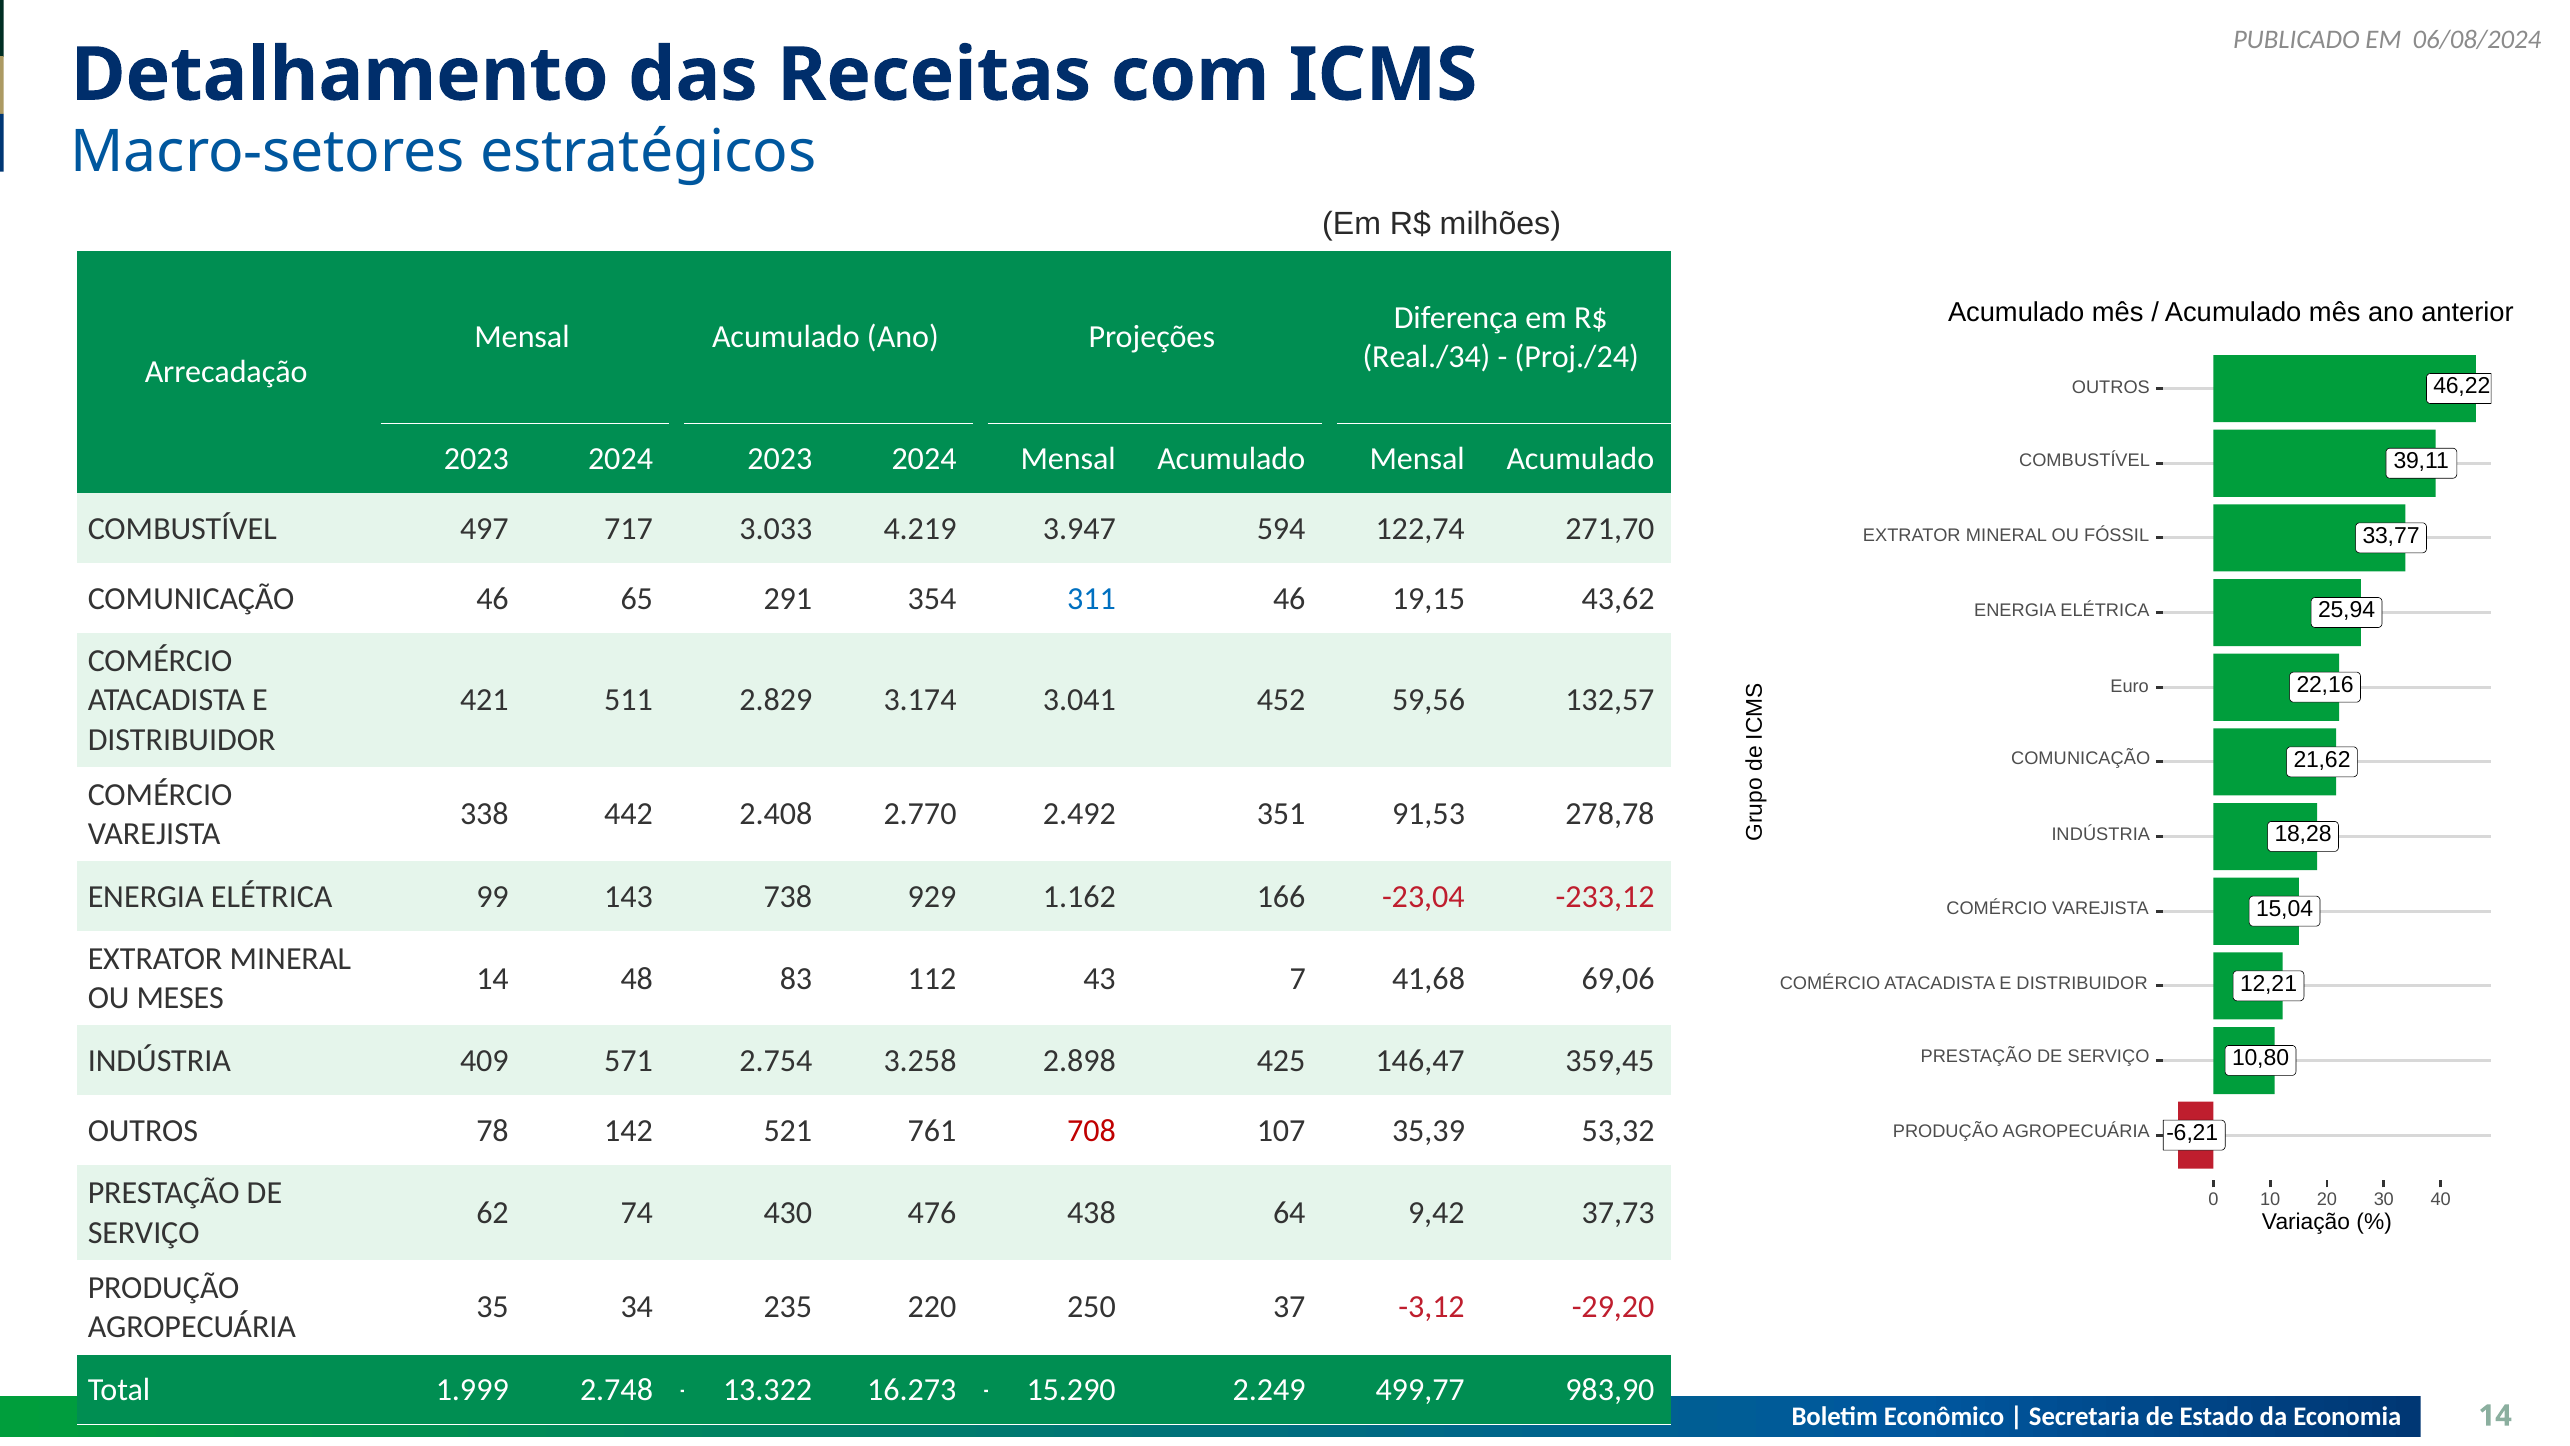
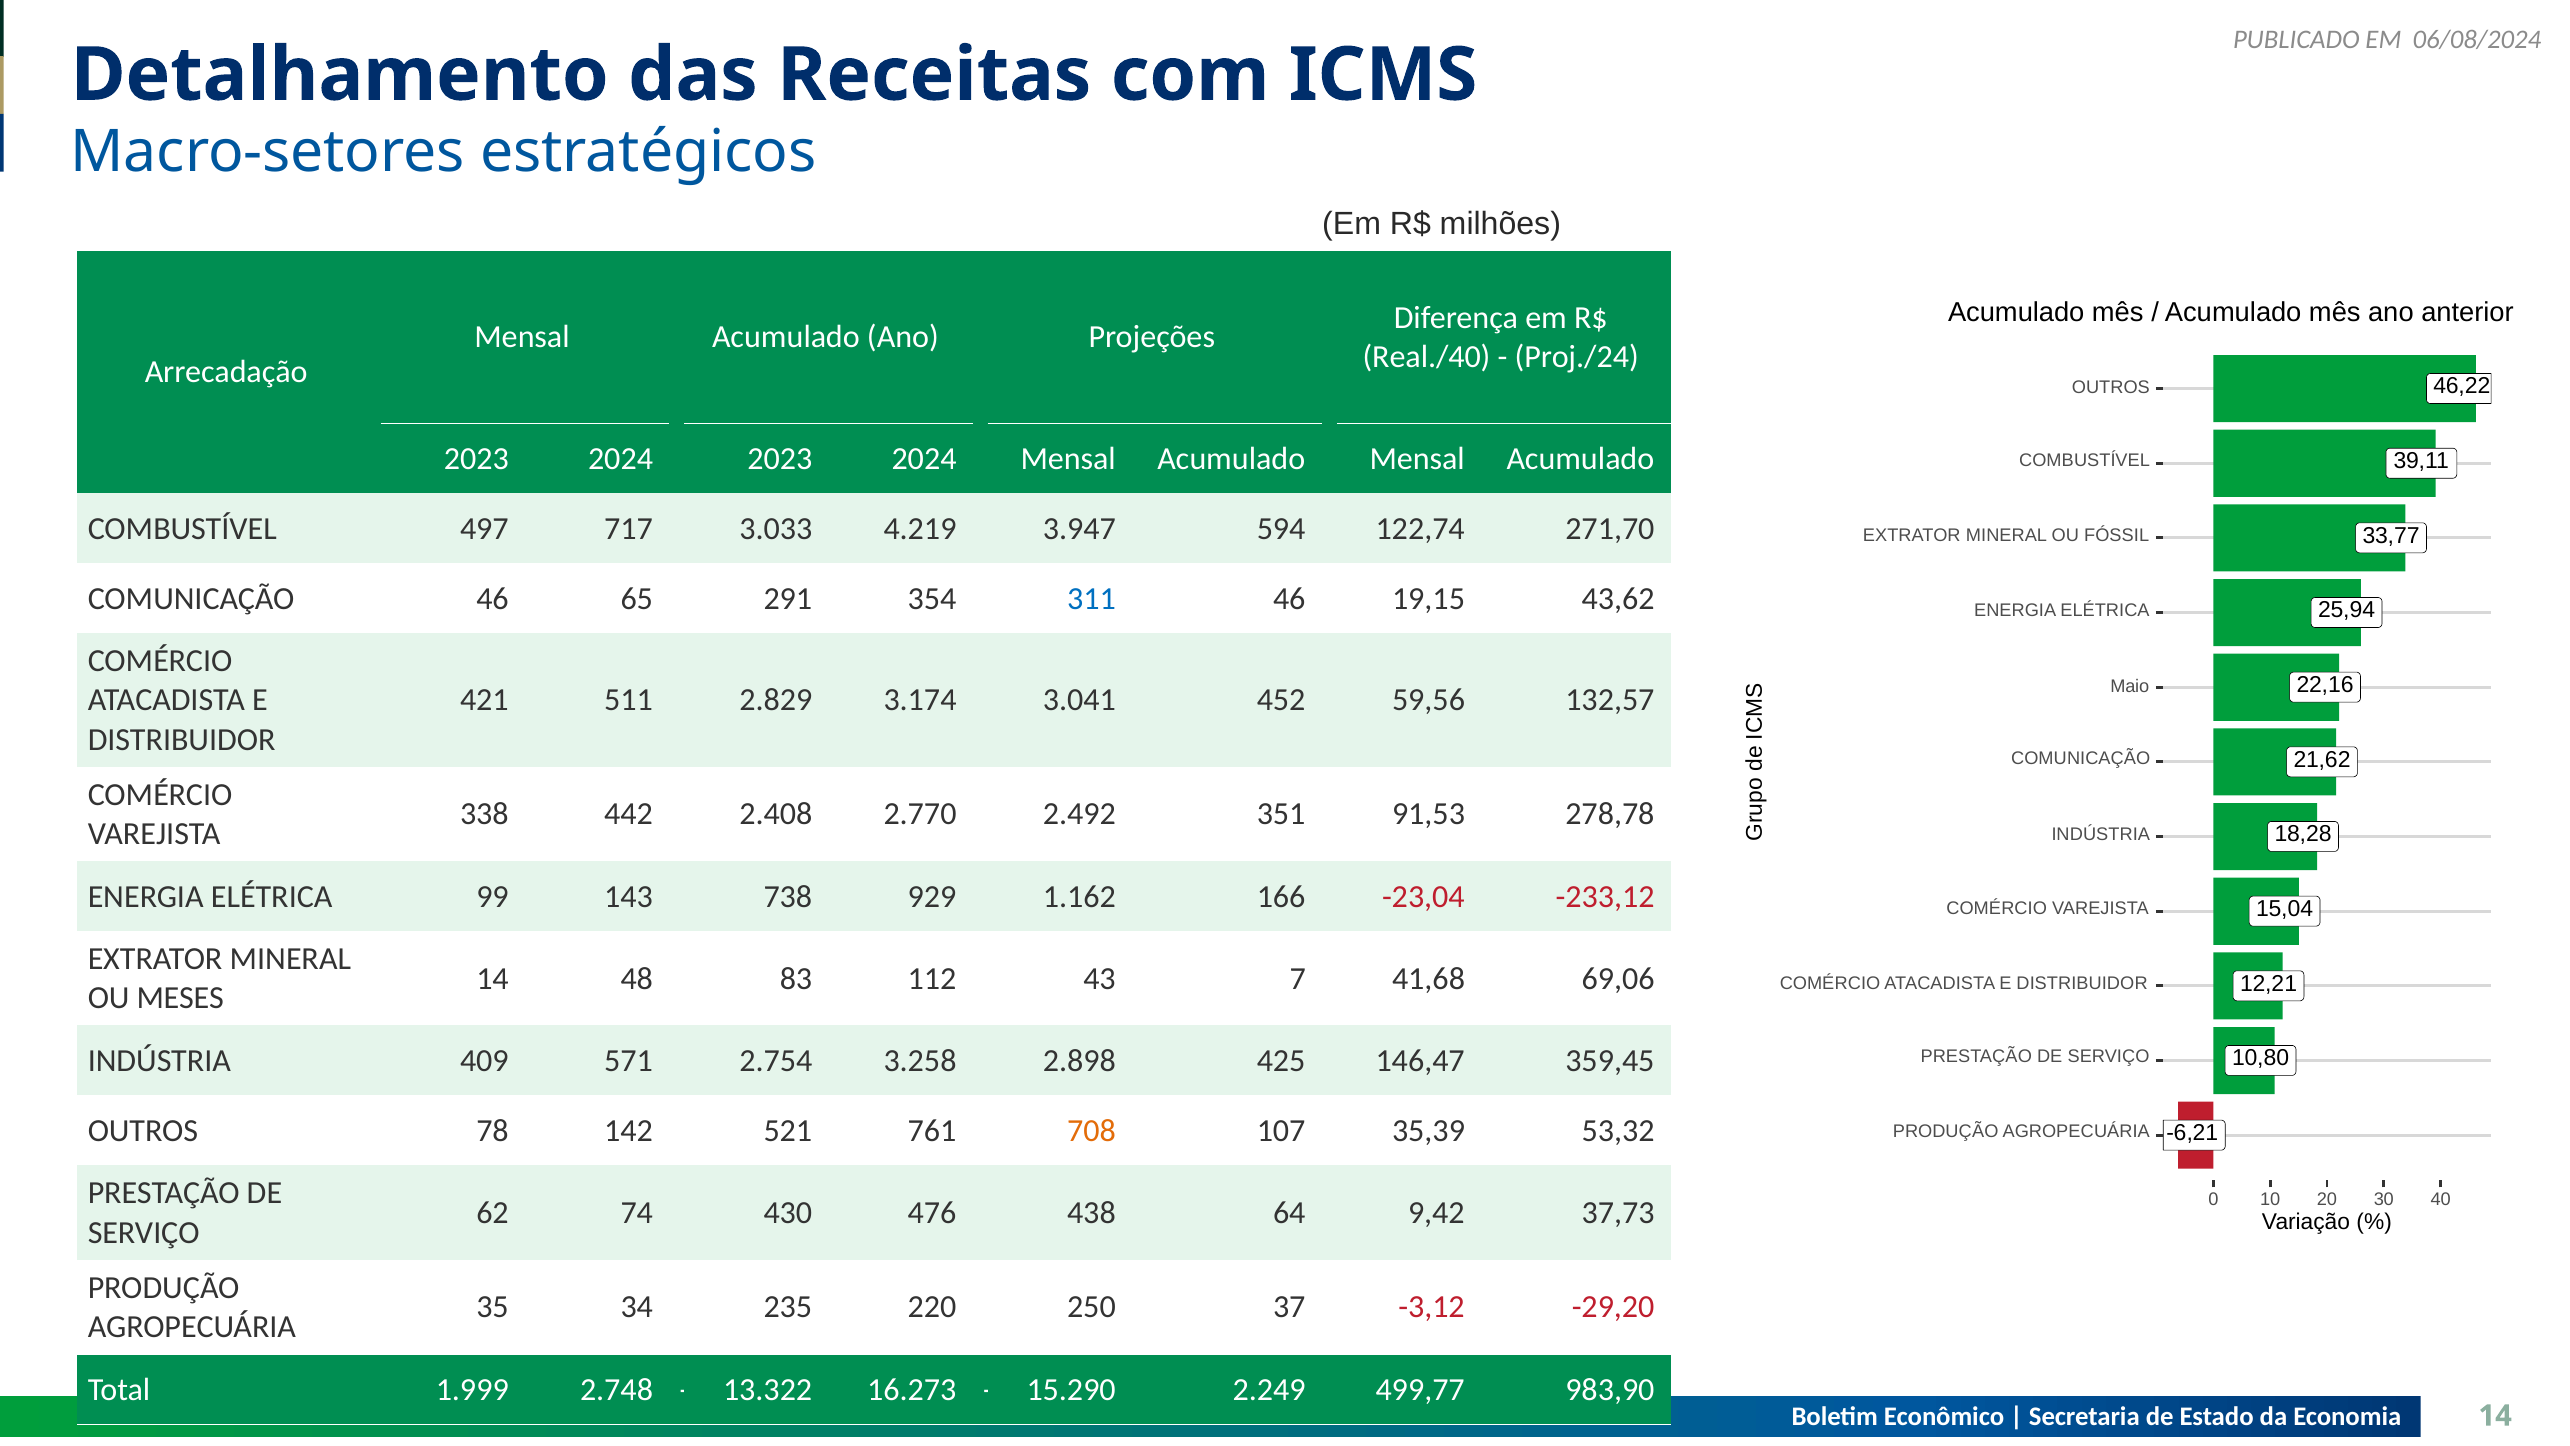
Real./34: Real./34 -> Real./40
Euro: Euro -> Maio
708 colour: red -> orange
